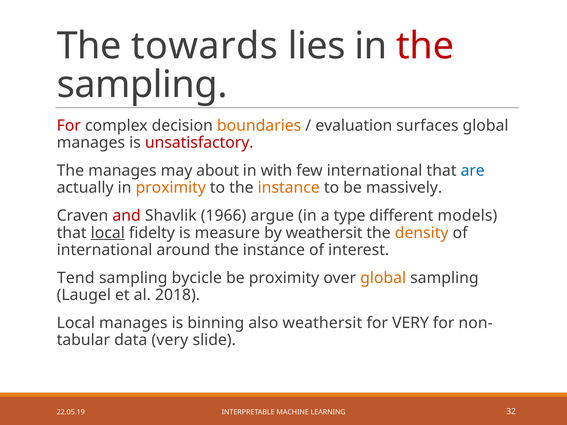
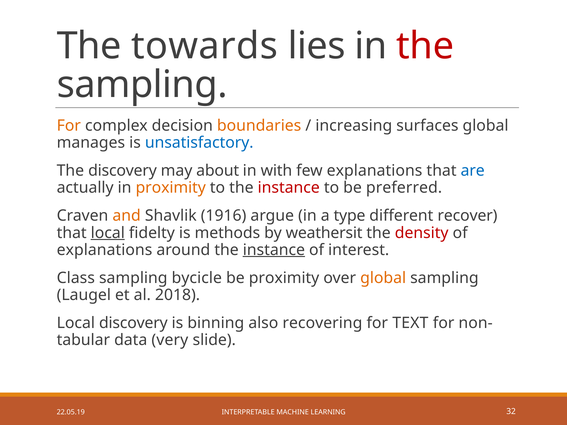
For at (69, 126) colour: red -> orange
evaluation: evaluation -> increasing
unsatisfactory colour: red -> blue
The manages: manages -> discovery
few international: international -> explanations
instance at (289, 188) colour: orange -> red
massively: massively -> preferred
and colour: red -> orange
1966: 1966 -> 1916
models: models -> recover
measure: measure -> methods
density colour: orange -> red
international at (105, 250): international -> explanations
instance at (274, 250) underline: none -> present
Tend: Tend -> Class
Local manages: manages -> discovery
also weathersit: weathersit -> recovering
for VERY: VERY -> TEXT
